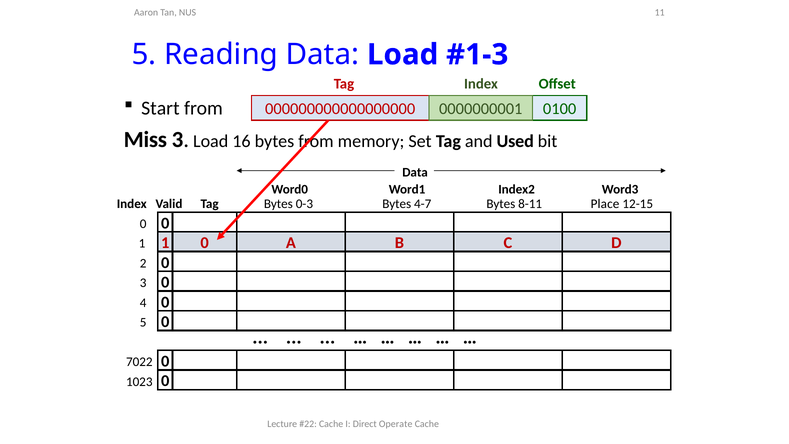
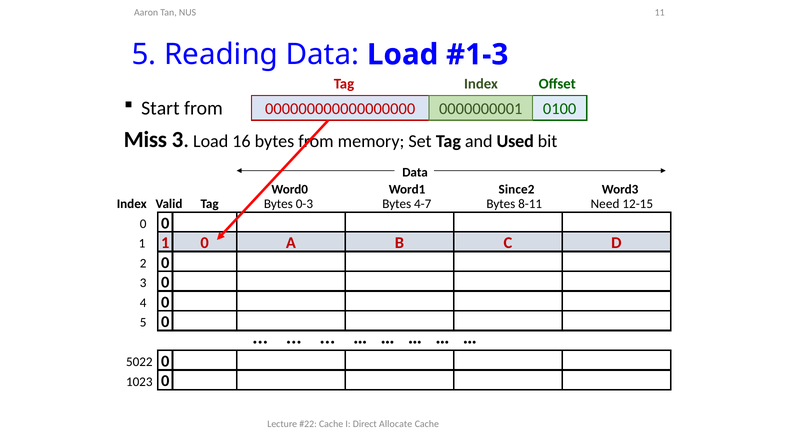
Index2: Index2 -> Since2
Place: Place -> Need
7022: 7022 -> 5022
Operate: Operate -> Allocate
